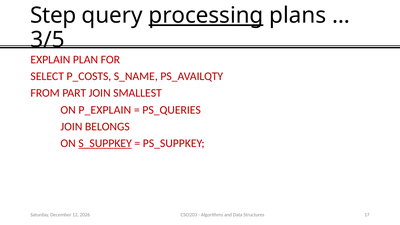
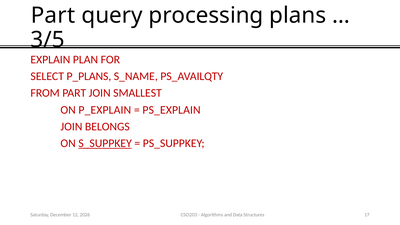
Step at (53, 15): Step -> Part
processing underline: present -> none
P_COSTS: P_COSTS -> P_PLANS
PS_QUERIES: PS_QUERIES -> PS_EXPLAIN
